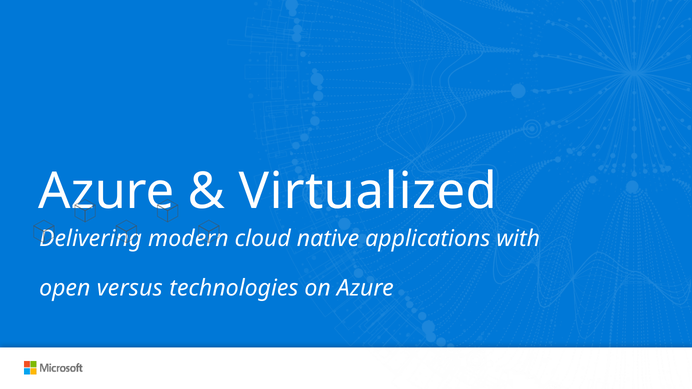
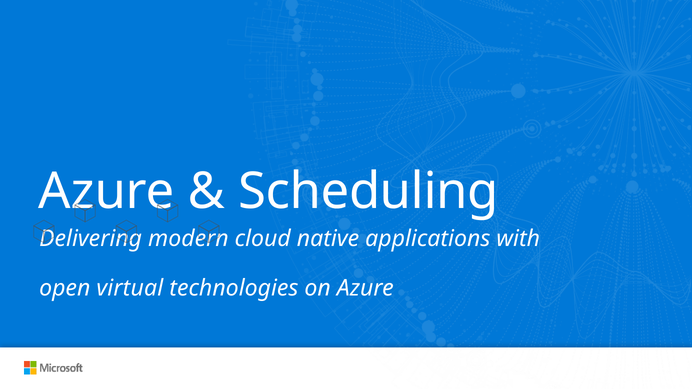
Virtualized: Virtualized -> Scheduling
versus: versus -> virtual
